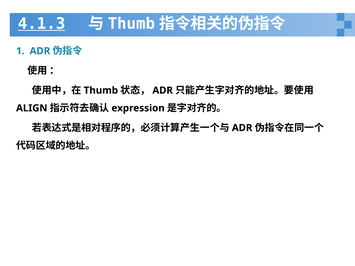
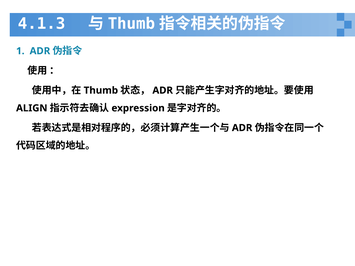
4.1.3 underline: present -> none
